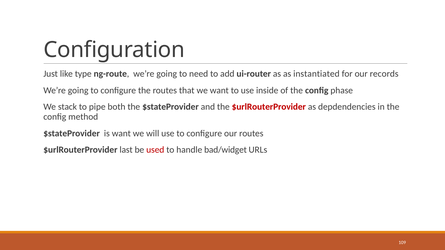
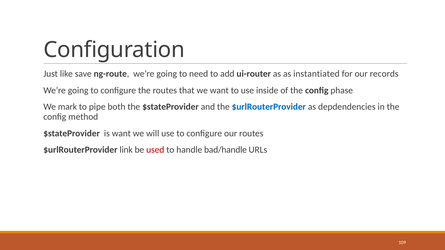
type: type -> save
stack: stack -> mark
$urlRouterProvider at (269, 107) colour: red -> blue
last: last -> link
bad/widget: bad/widget -> bad/handle
